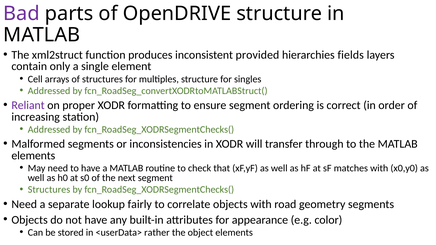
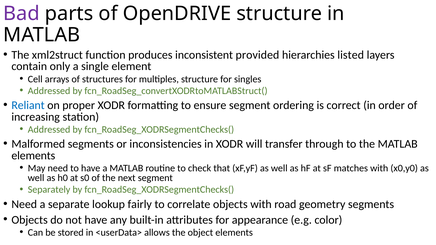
fields: fields -> listed
Reliant colour: purple -> blue
Structures at (49, 190): Structures -> Separately
rather: rather -> allows
